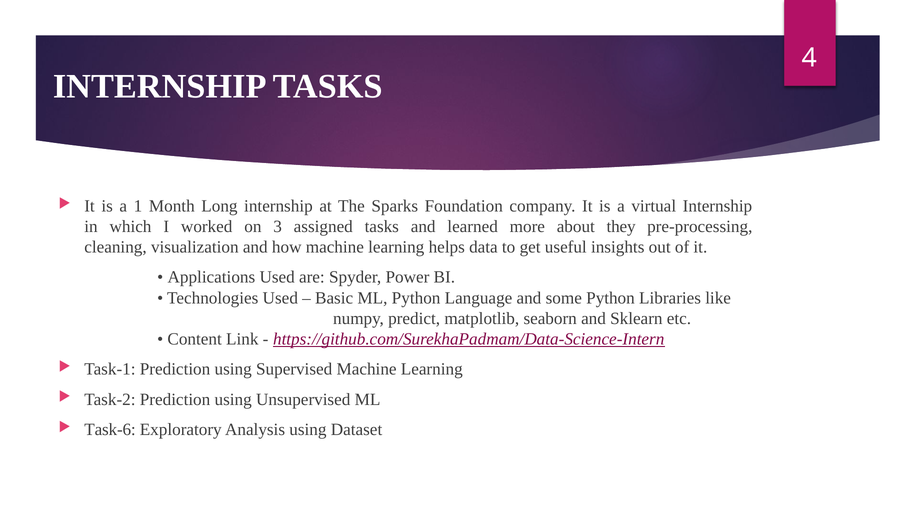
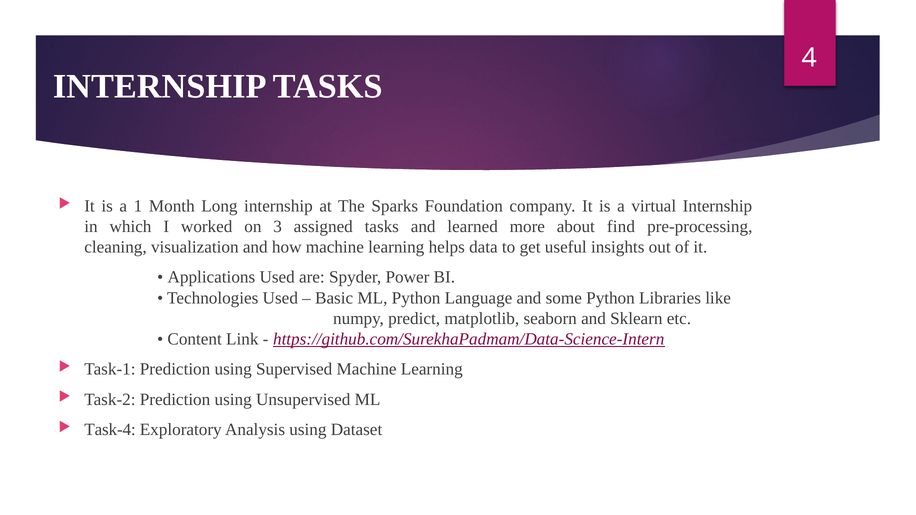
they: they -> find
Task-6: Task-6 -> Task-4
